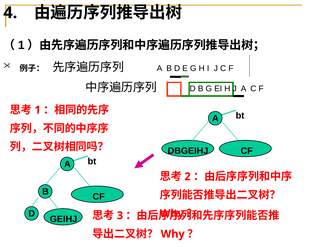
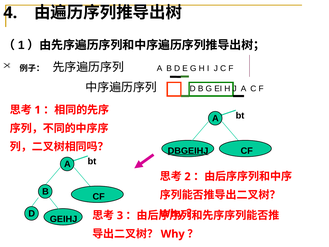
DBGEIHJ underline: none -> present
